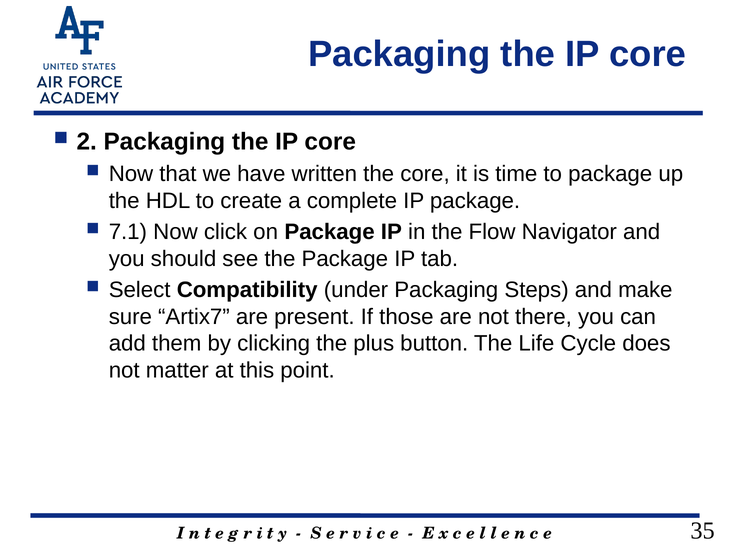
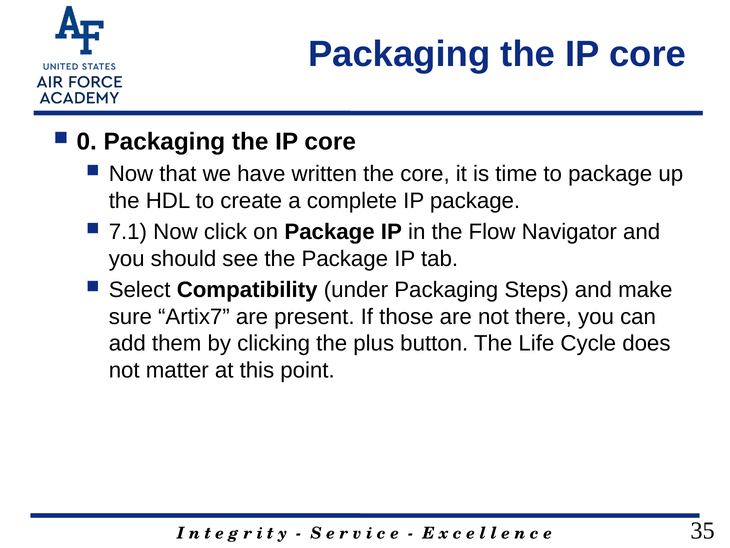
2: 2 -> 0
